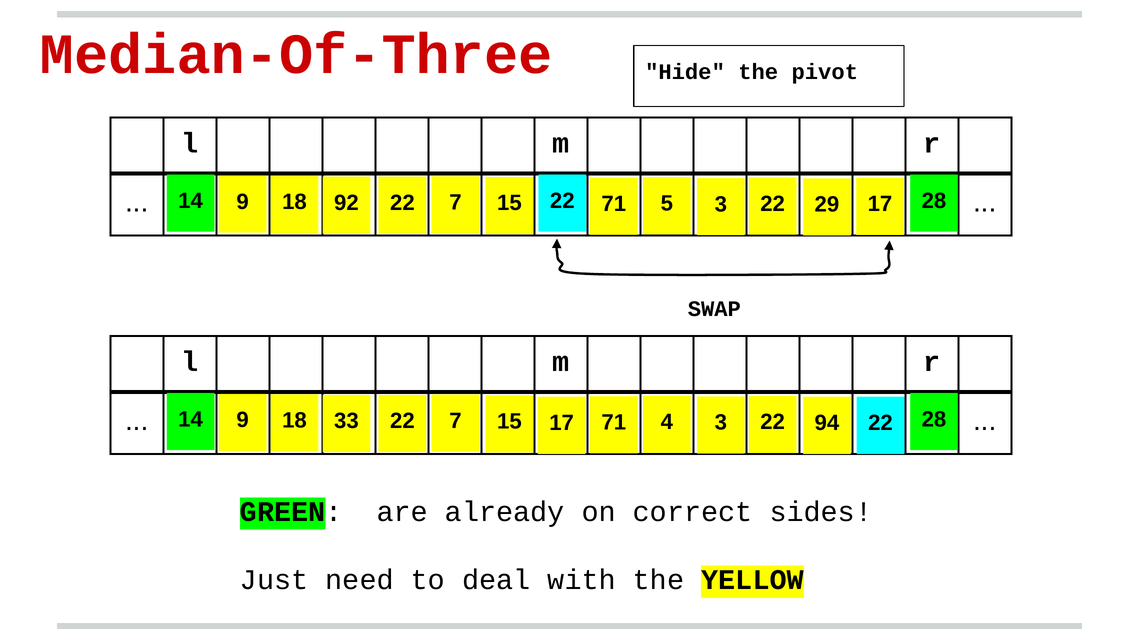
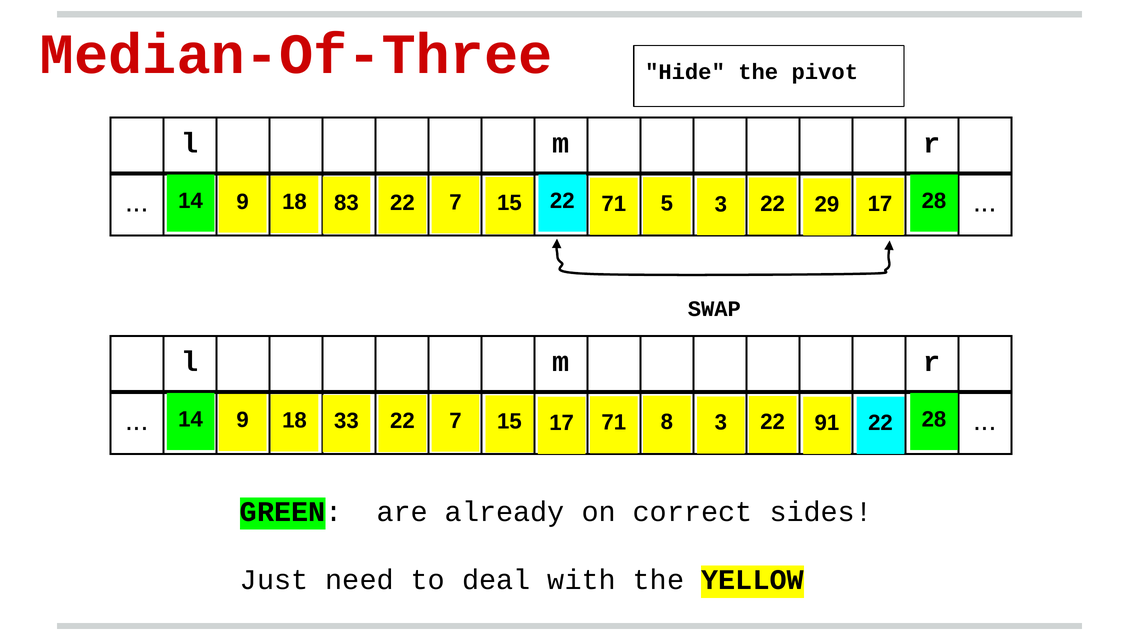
92: 92 -> 83
4: 4 -> 8
94: 94 -> 91
